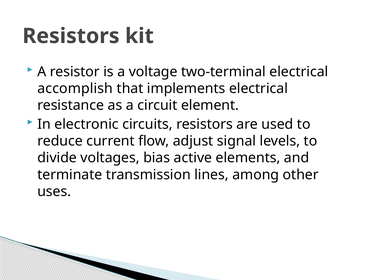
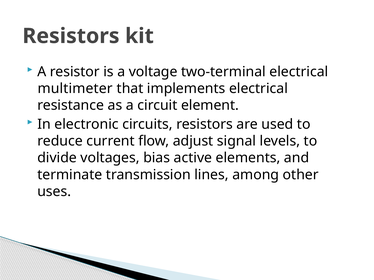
accomplish: accomplish -> multimeter
